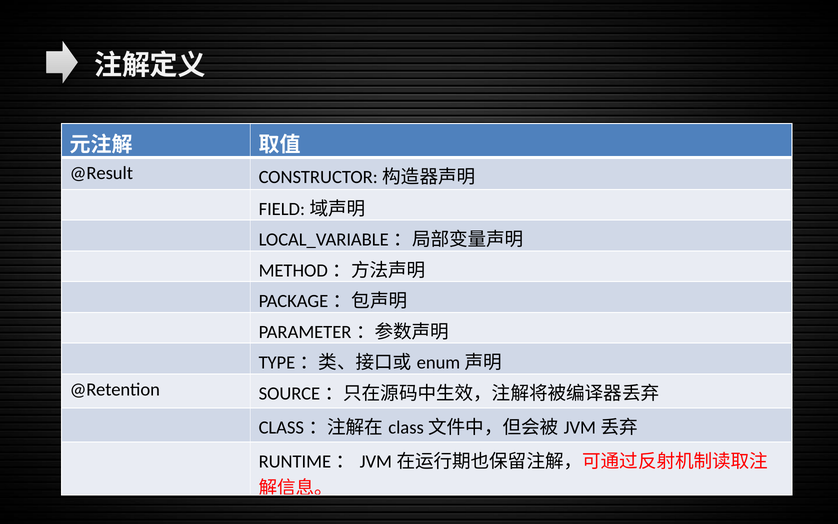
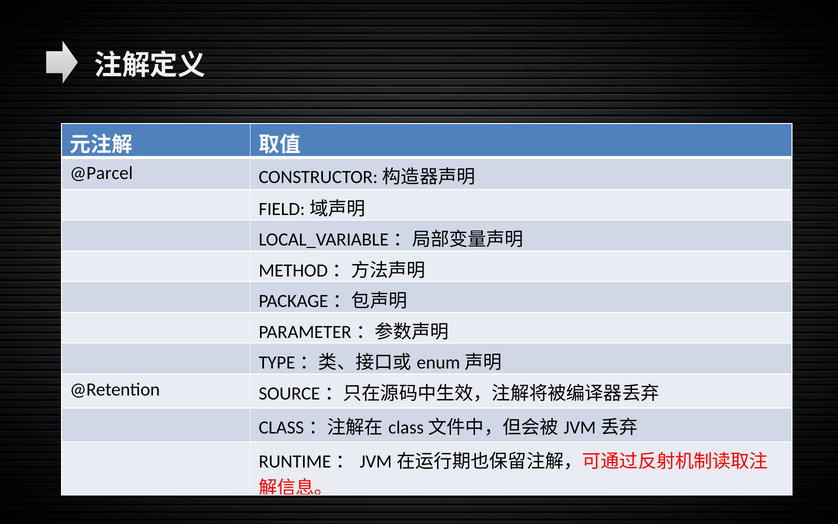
@Result: @Result -> @Parcel
